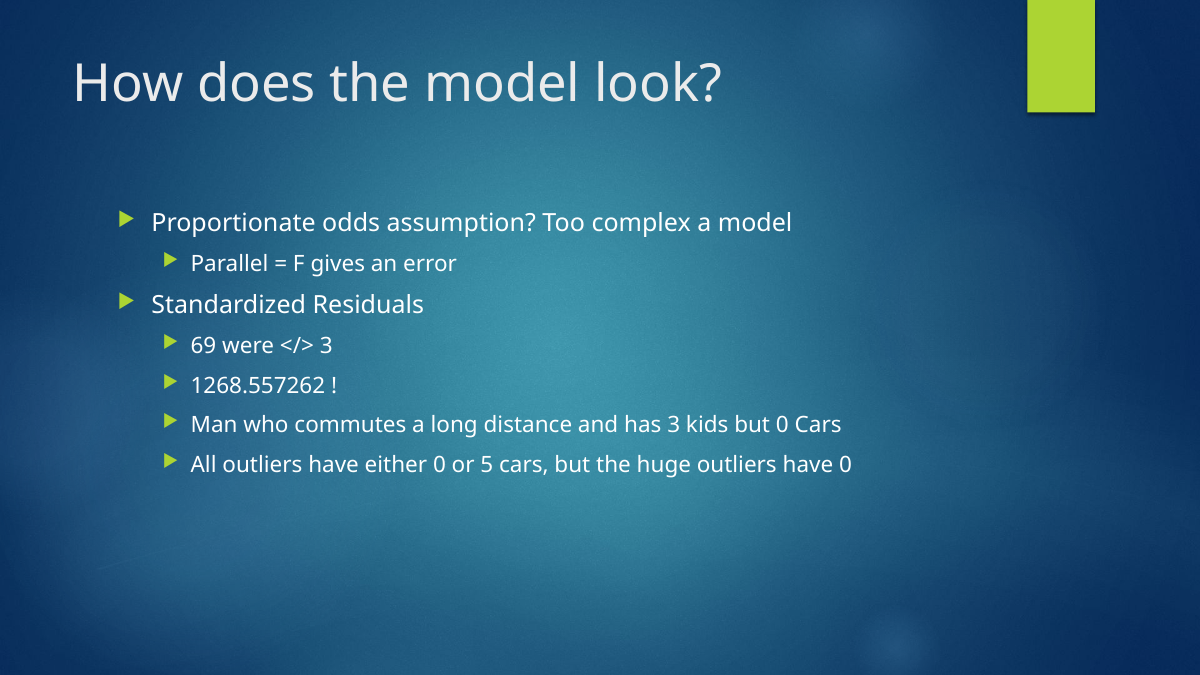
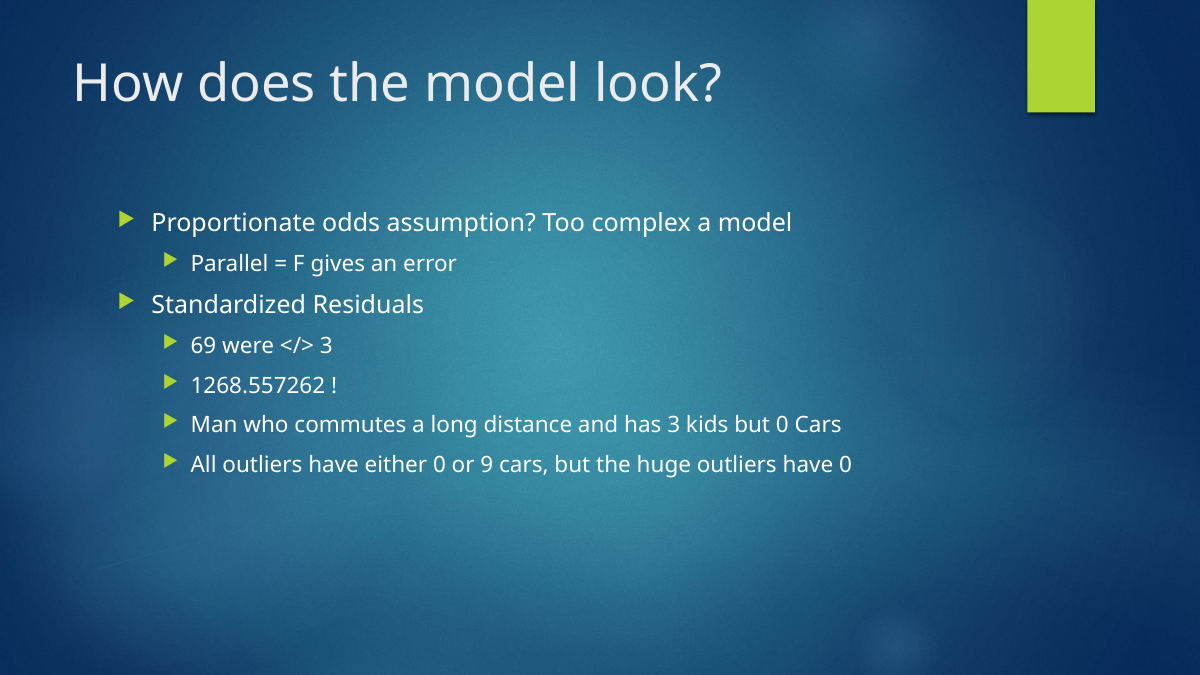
5: 5 -> 9
